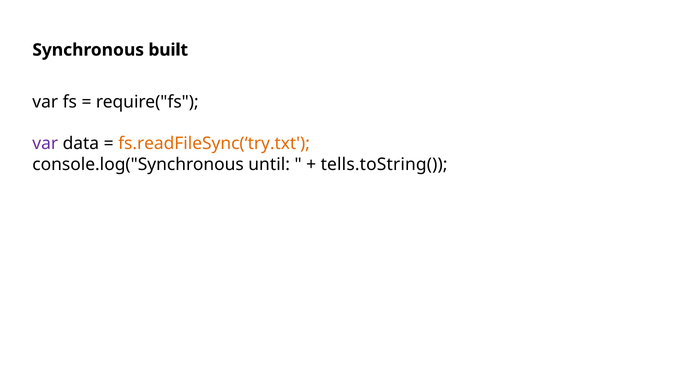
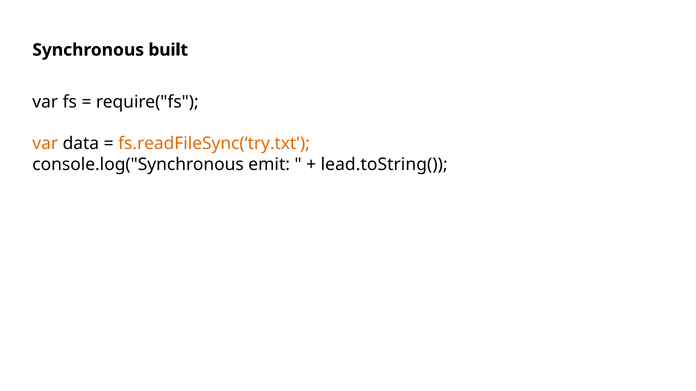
var at (45, 144) colour: purple -> orange
until: until -> emit
tells.toString(: tells.toString( -> lead.toString(
